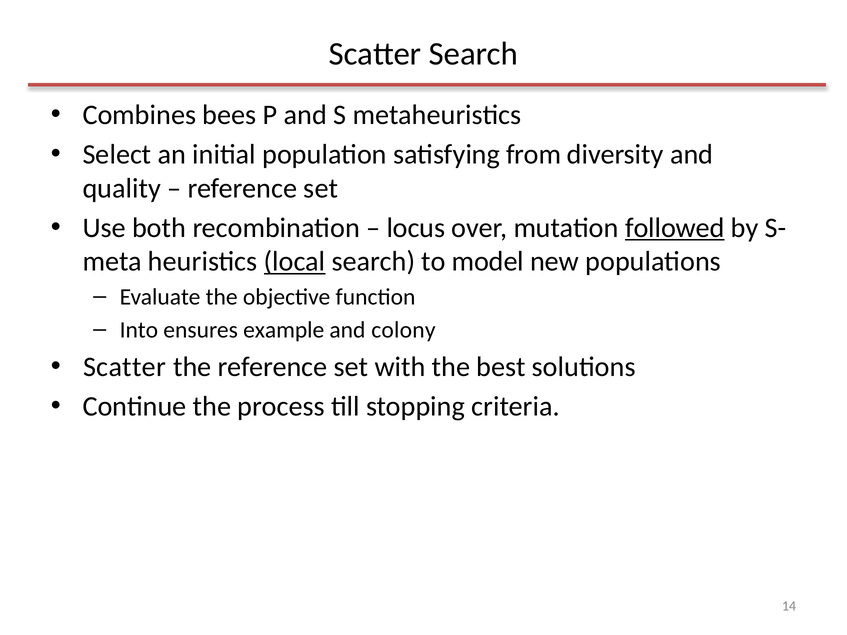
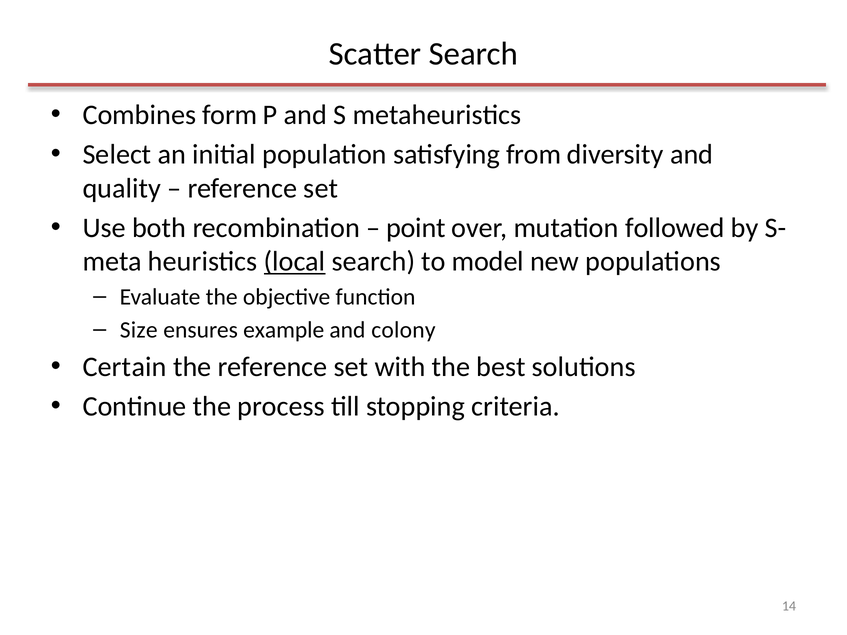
bees: bees -> form
locus: locus -> point
followed underline: present -> none
Into: Into -> Size
Scatter at (125, 367): Scatter -> Certain
